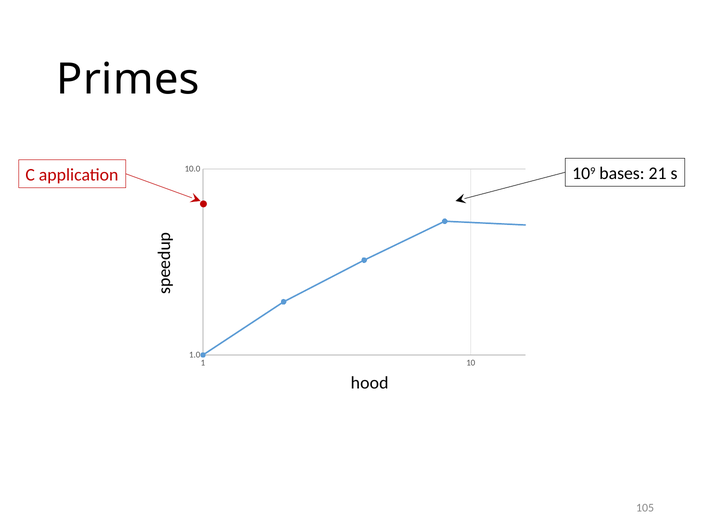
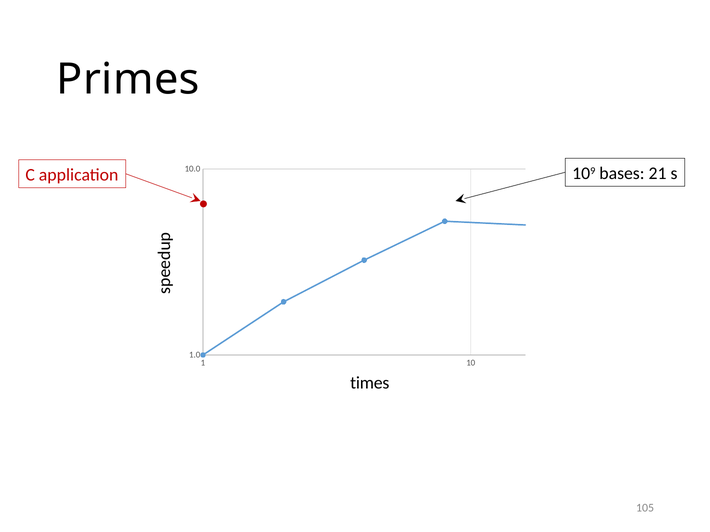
hood: hood -> times
